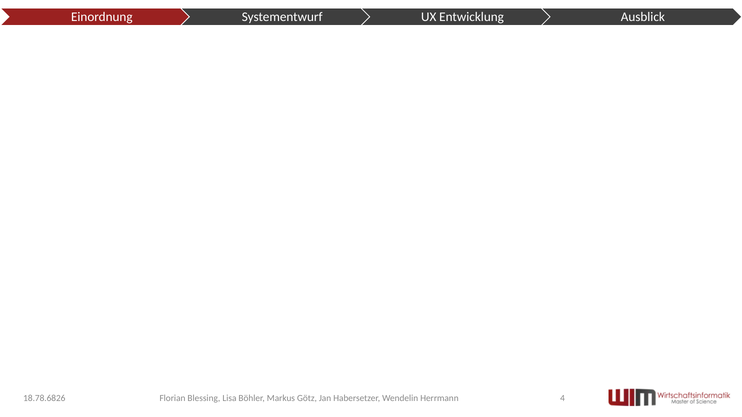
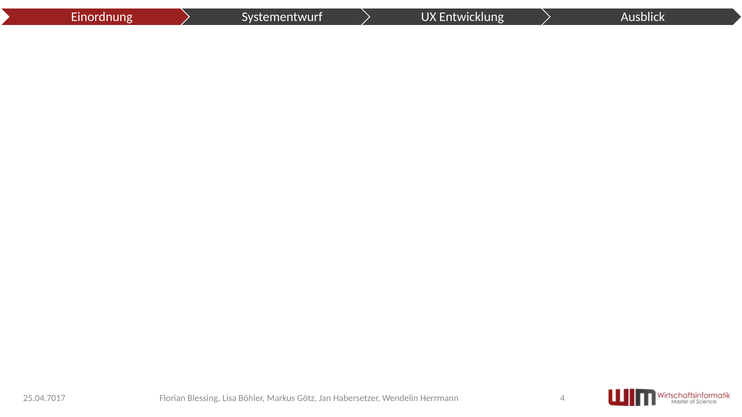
18.78.6826: 18.78.6826 -> 25.04.7017
